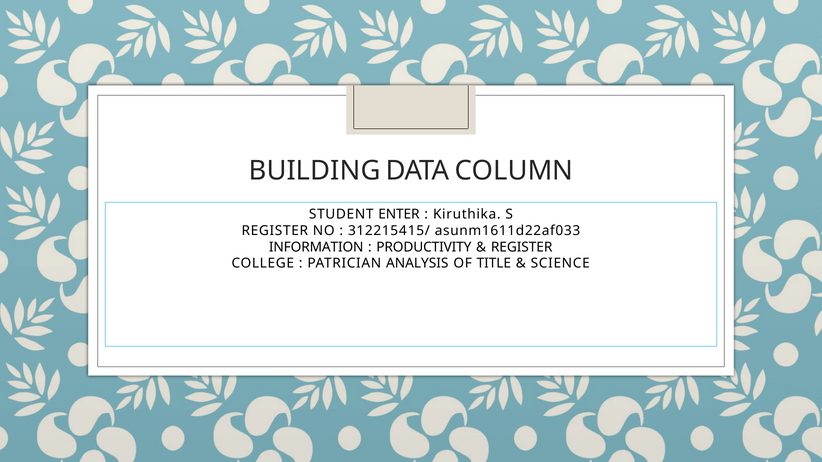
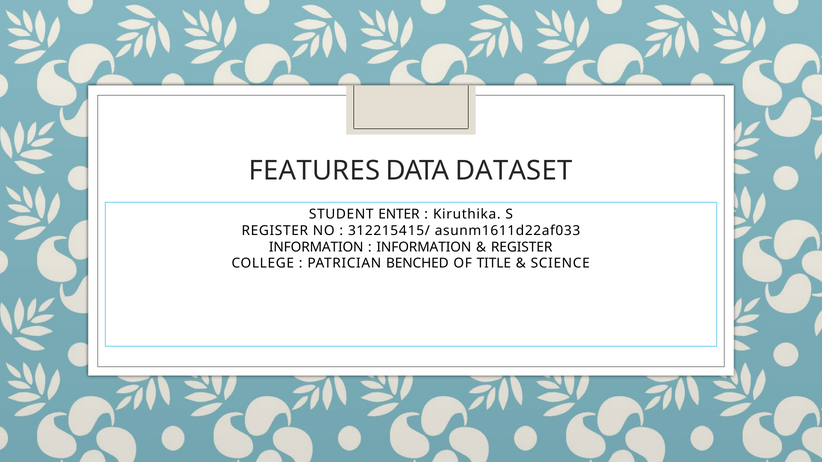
BUILDING: BUILDING -> FEATURES
COLUMN: COLUMN -> DATASET
PRODUCTIVITY at (424, 247): PRODUCTIVITY -> INFORMATION
ANALYSIS: ANALYSIS -> BENCHED
